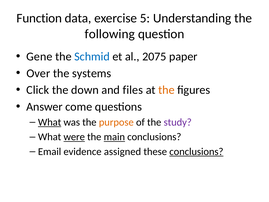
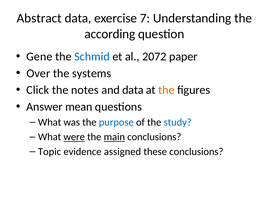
Function: Function -> Abstract
5: 5 -> 7
following: following -> according
2075: 2075 -> 2072
down: down -> notes
and files: files -> data
come: come -> mean
What at (50, 122) underline: present -> none
purpose colour: orange -> blue
study colour: purple -> blue
Email: Email -> Topic
conclusions at (196, 151) underline: present -> none
